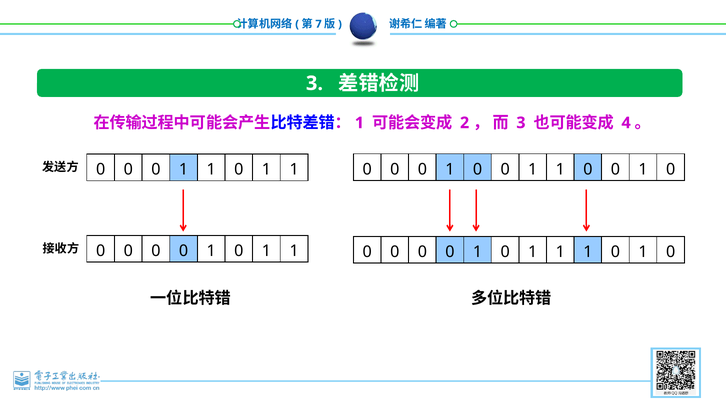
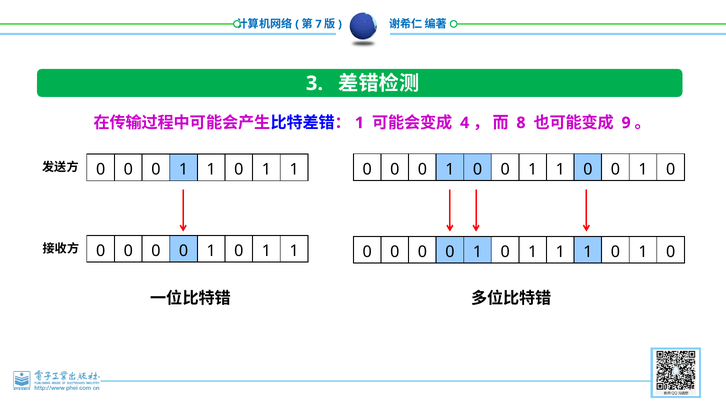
2: 2 -> 4
3 at (521, 123): 3 -> 8
4: 4 -> 9
